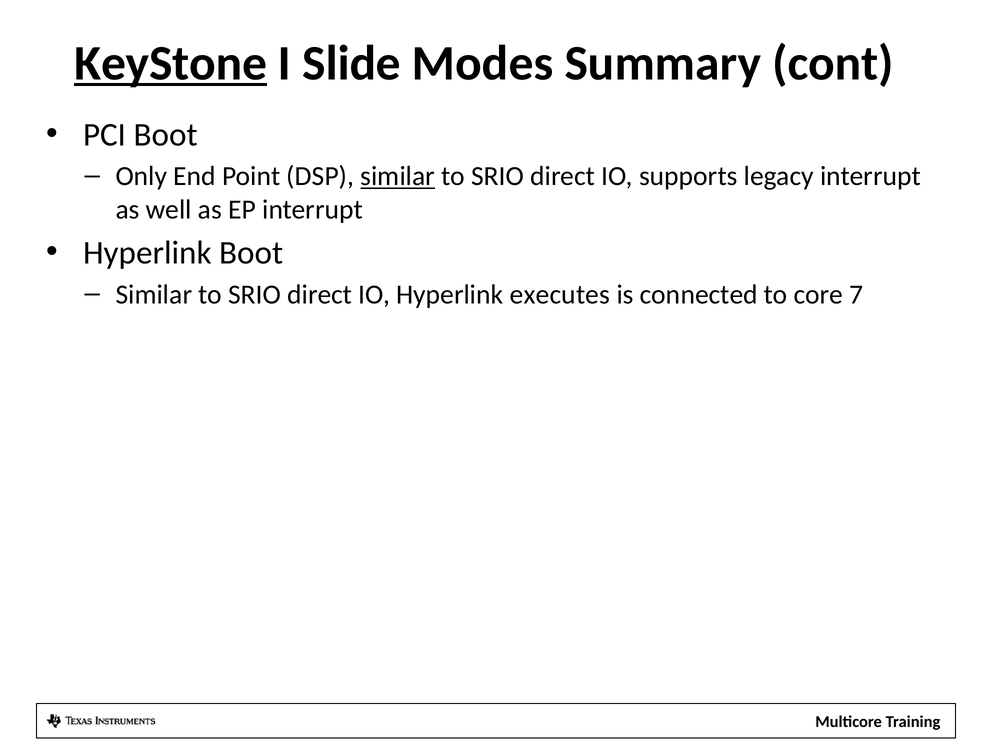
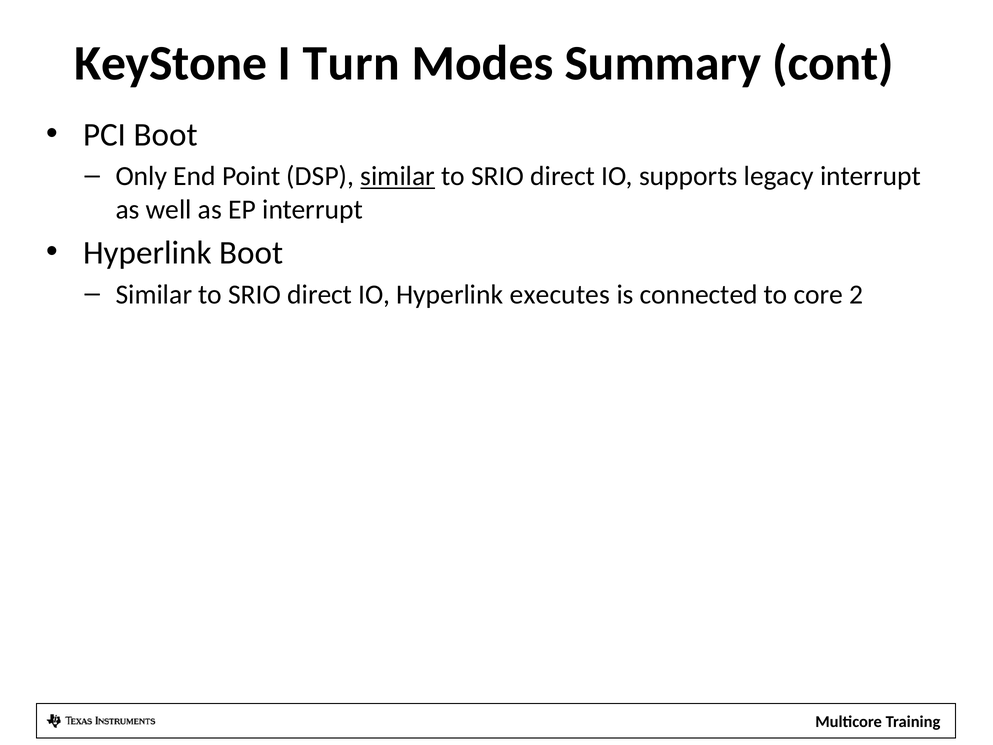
KeyStone underline: present -> none
Slide: Slide -> Turn
7: 7 -> 2
